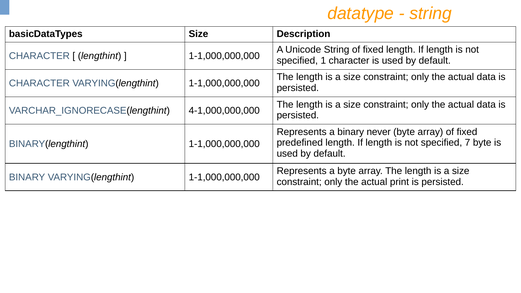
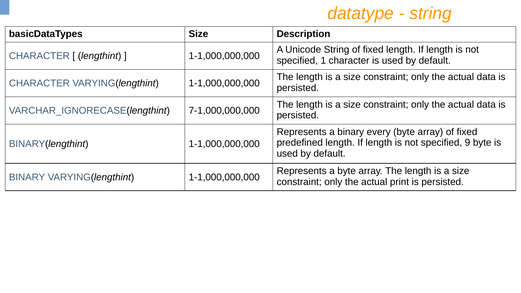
4-1,000,000,000: 4-1,000,000,000 -> 7-1,000,000,000
never: never -> every
7: 7 -> 9
